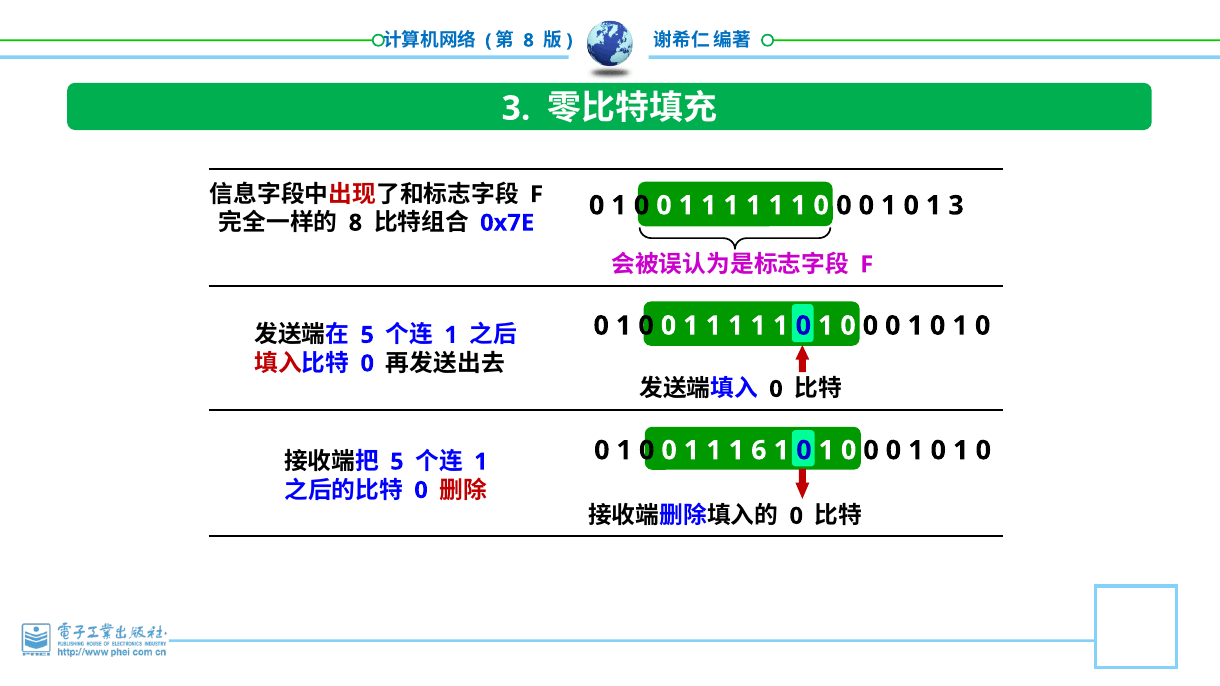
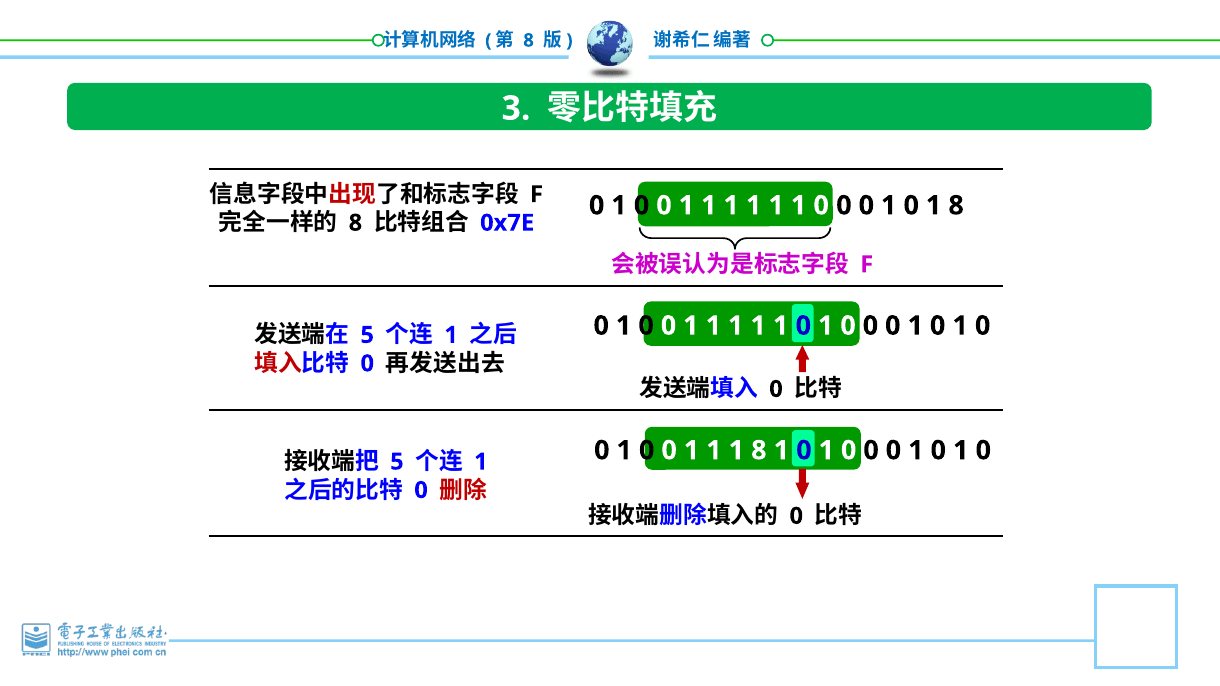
0 1 3: 3 -> 8
1 1 6: 6 -> 8
